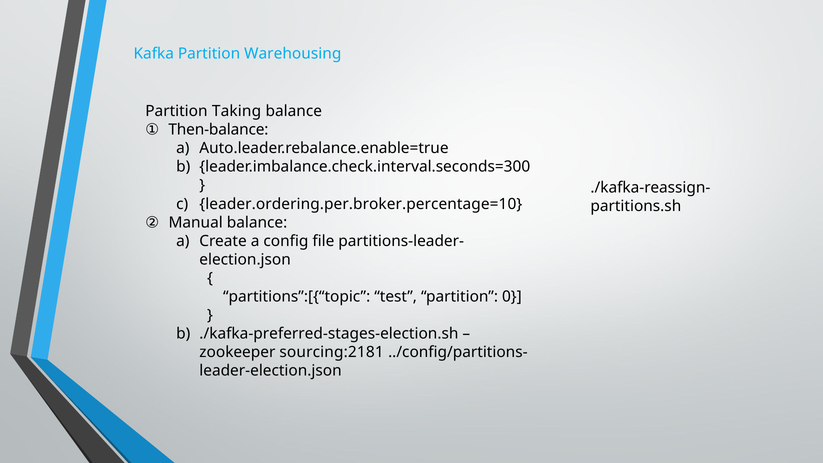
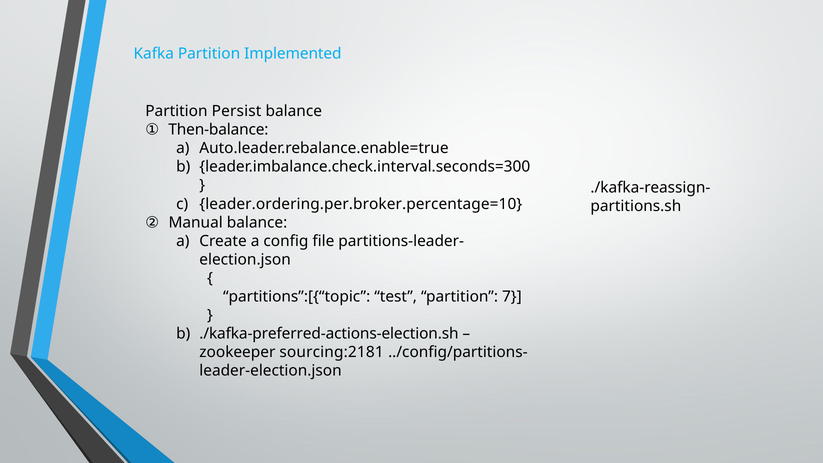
Warehousing: Warehousing -> Implemented
Taking: Taking -> Persist
0: 0 -> 7
./kafka-preferred-stages-election.sh: ./kafka-preferred-stages-election.sh -> ./kafka-preferred-actions-election.sh
